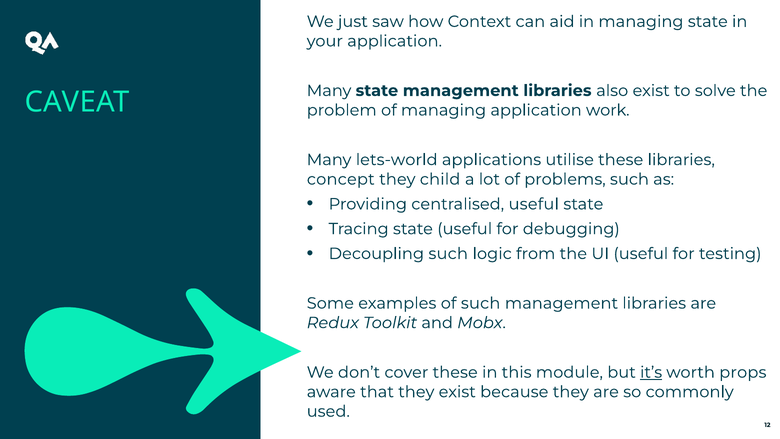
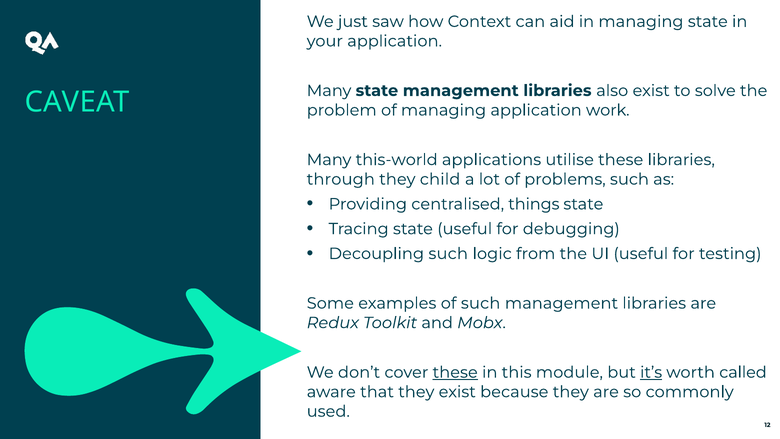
lets-world: lets-world -> this-world
concept: concept -> through
centralised useful: useful -> things
these at (455, 372) underline: none -> present
props: props -> called
